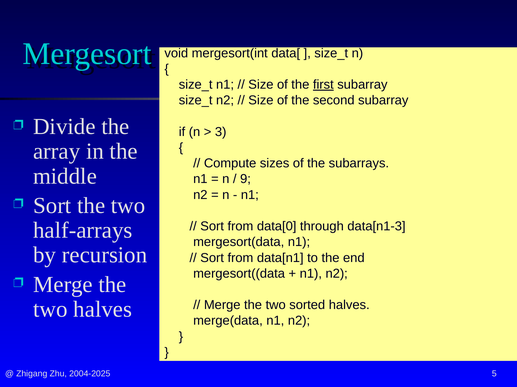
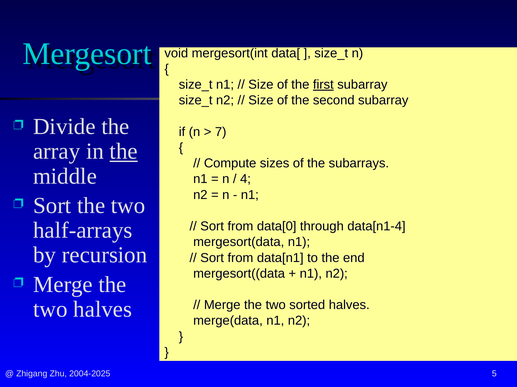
3: 3 -> 7
the at (124, 152) underline: none -> present
9: 9 -> 4
data[n1-3: data[n1-3 -> data[n1-4
